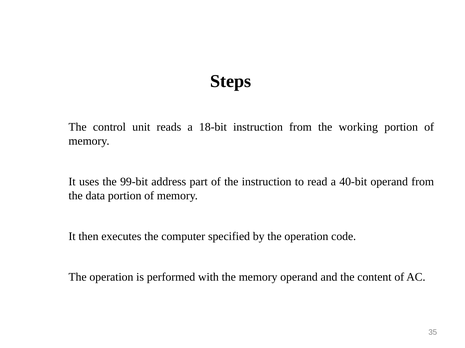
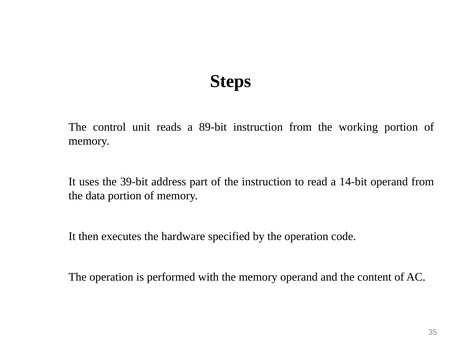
18-bit: 18-bit -> 89-bit
99-bit: 99-bit -> 39-bit
40-bit: 40-bit -> 14-bit
computer: computer -> hardware
